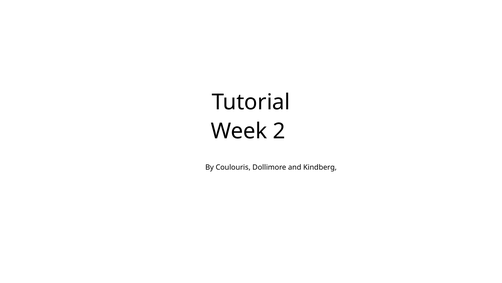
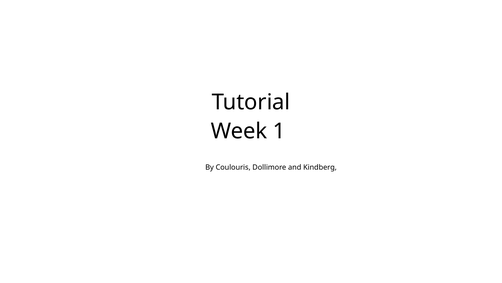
2: 2 -> 1
